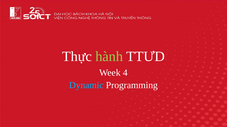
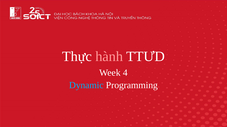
hành colour: light green -> pink
